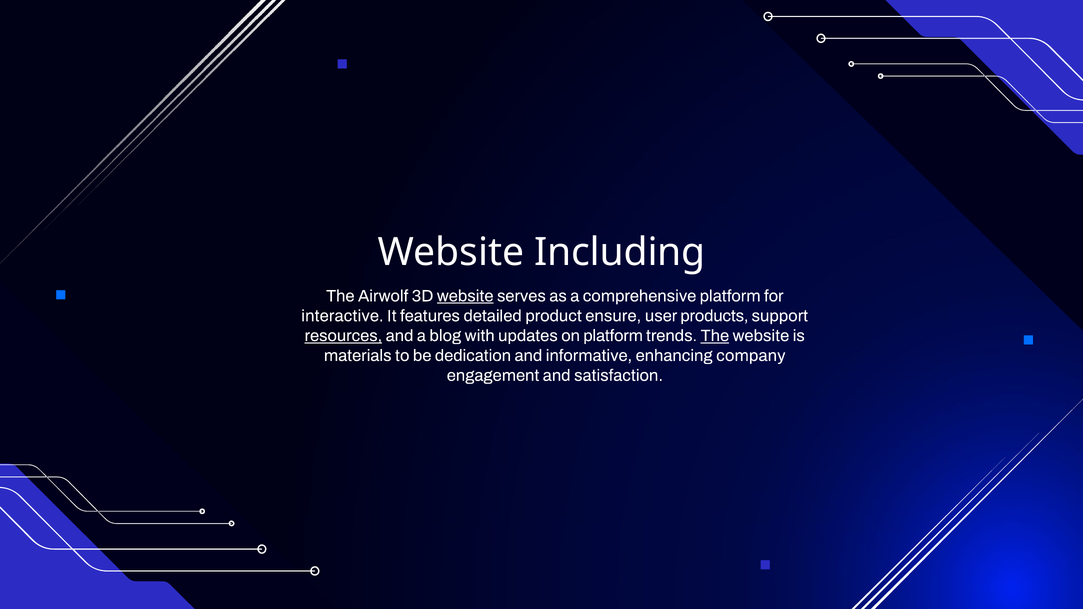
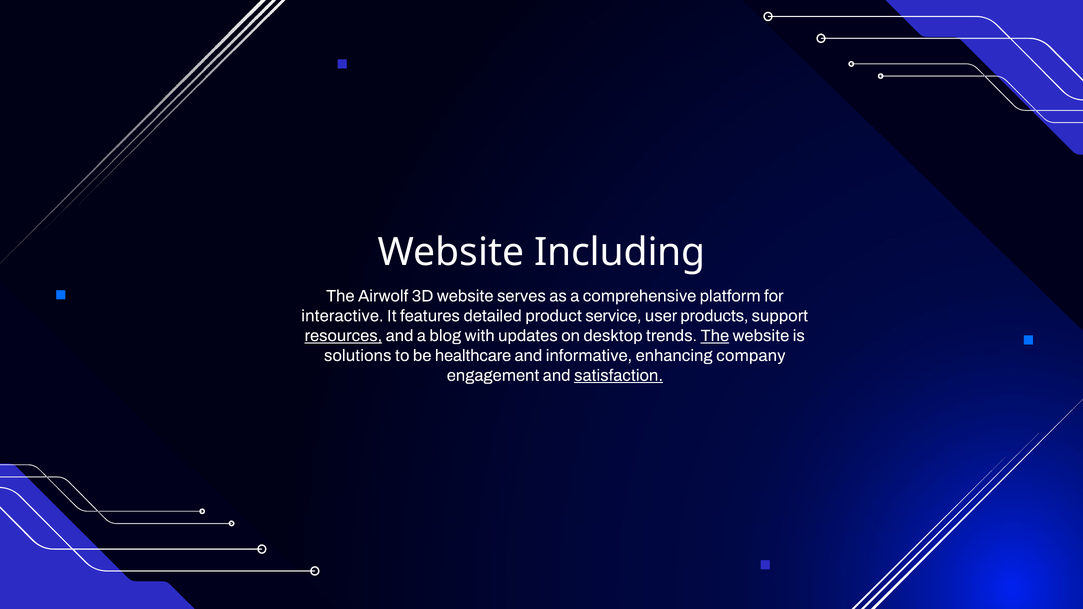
website at (465, 296) underline: present -> none
ensure: ensure -> service
on platform: platform -> desktop
materials: materials -> solutions
dedication: dedication -> healthcare
satisfaction underline: none -> present
